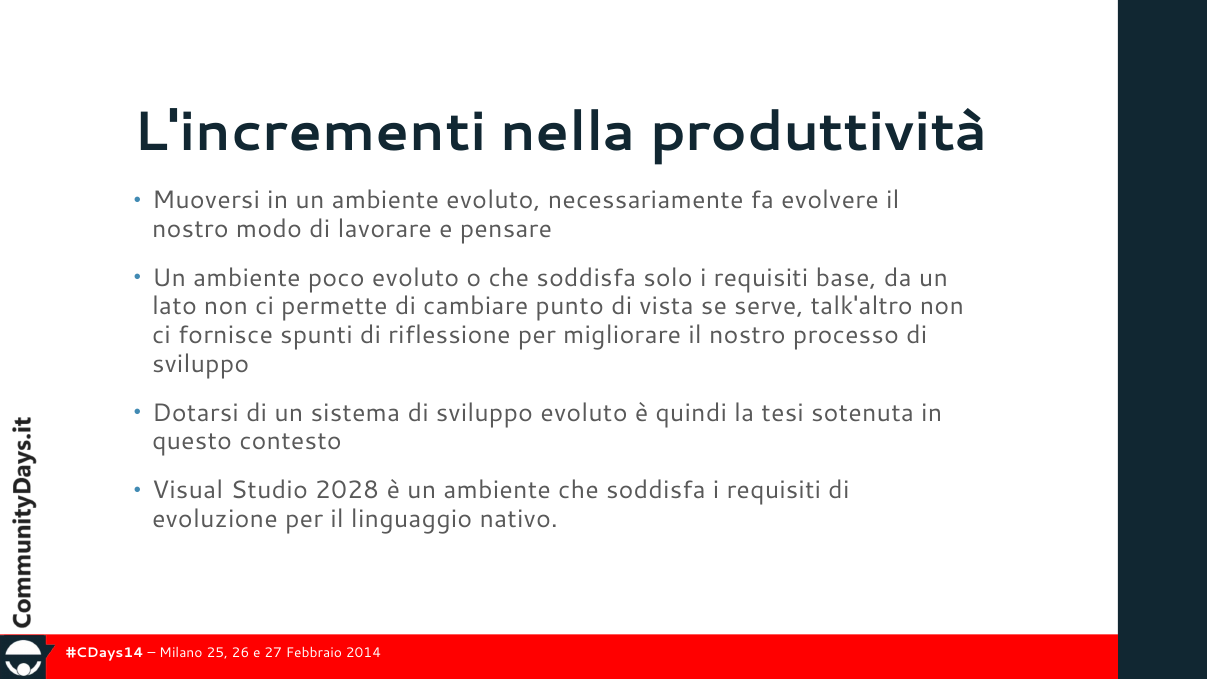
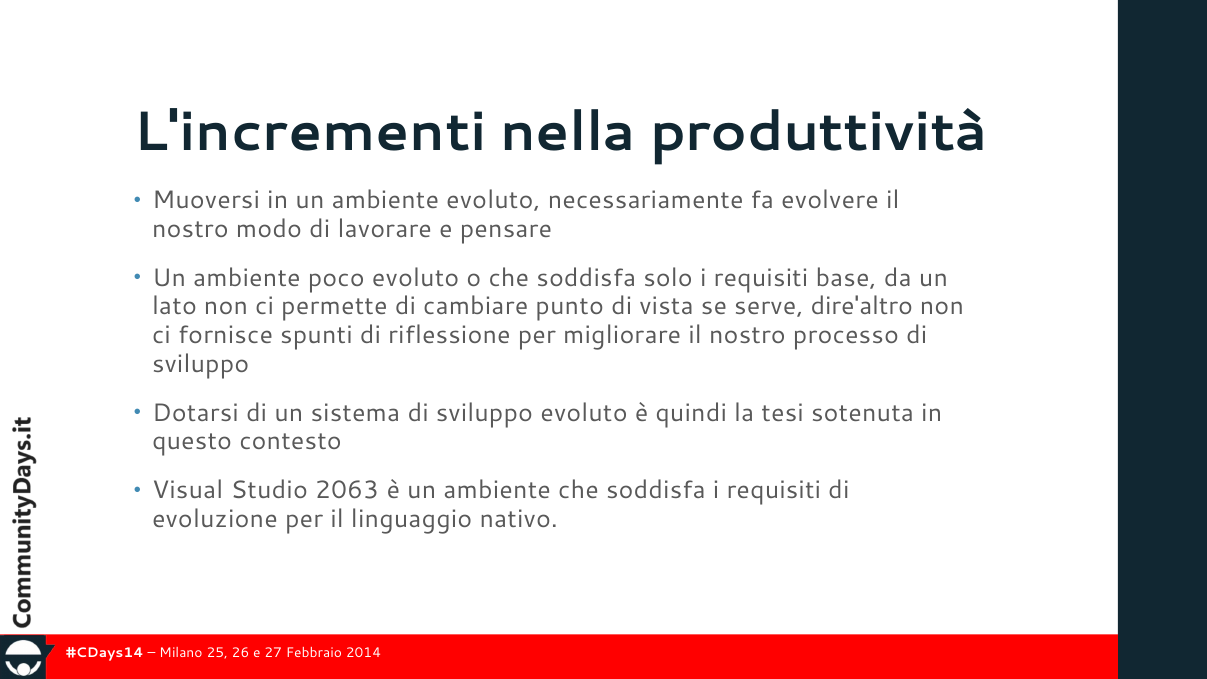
talk'altro: talk'altro -> dire'altro
2028: 2028 -> 2063
